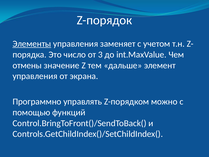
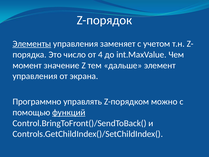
3: 3 -> 4
отмены: отмены -> момент
функций underline: none -> present
